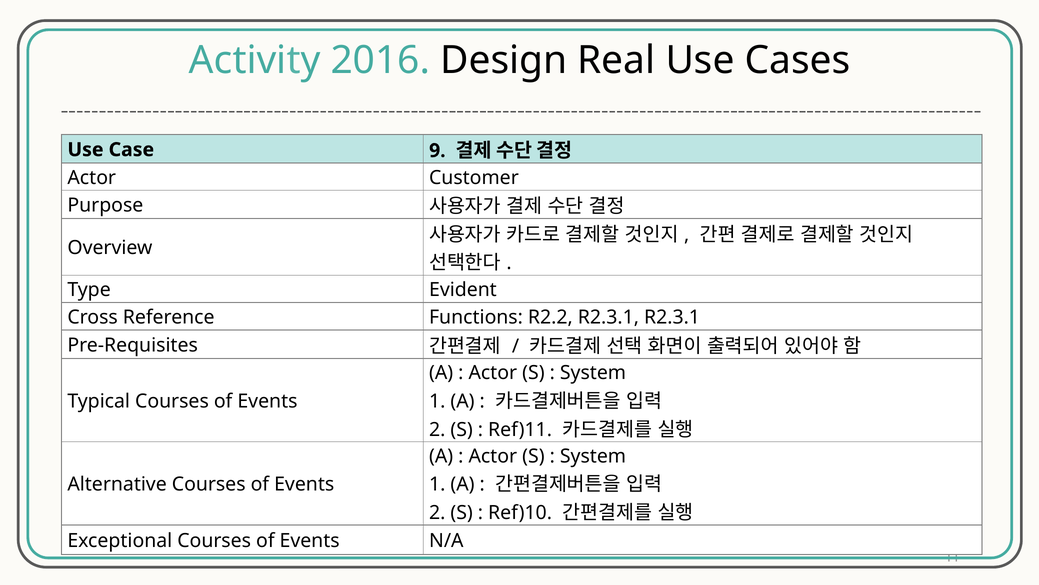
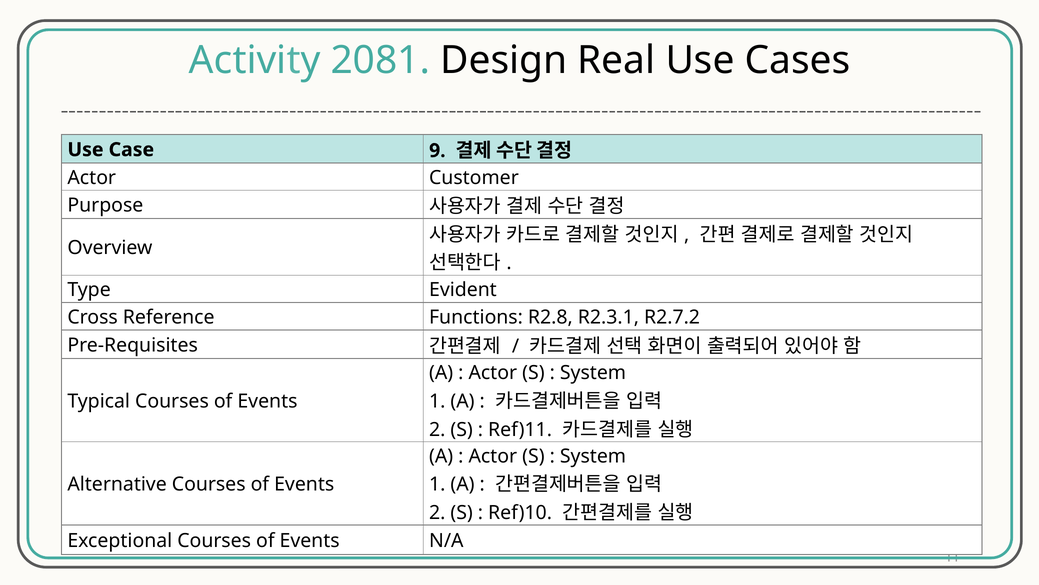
2016: 2016 -> 2081
R2.2: R2.2 -> R2.8
R2.3.1 R2.3.1: R2.3.1 -> R2.7.2
